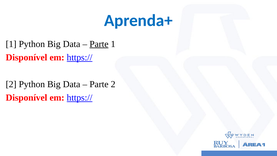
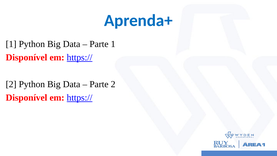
Parte at (99, 44) underline: present -> none
